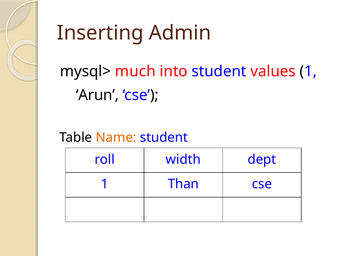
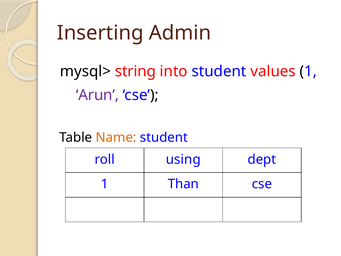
much: much -> string
Arun colour: black -> purple
width: width -> using
